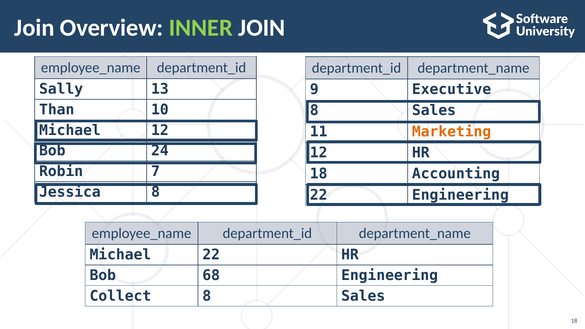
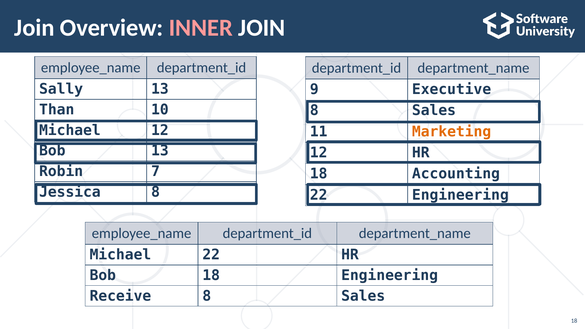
INNER colour: light green -> pink
Bob 24: 24 -> 13
Bob 68: 68 -> 18
Collect: Collect -> Receive
